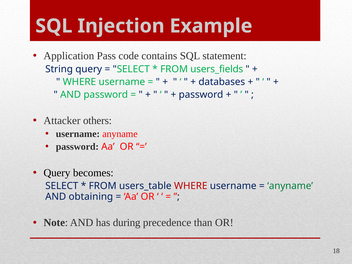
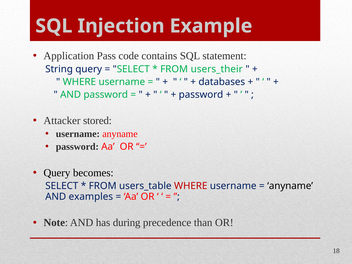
users_fields: users_fields -> users_their
others: others -> stored
anyname at (290, 186) colour: green -> black
obtaining: obtaining -> examples
